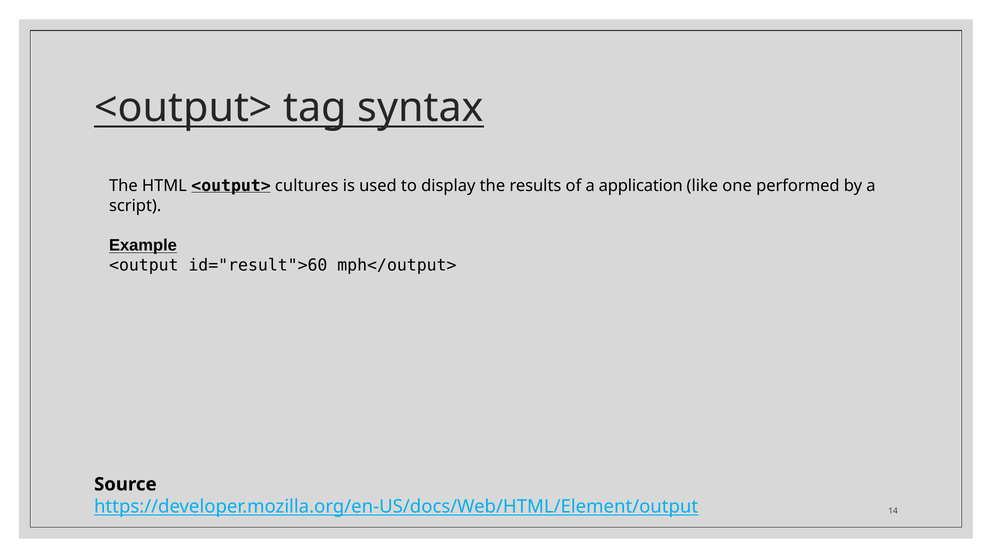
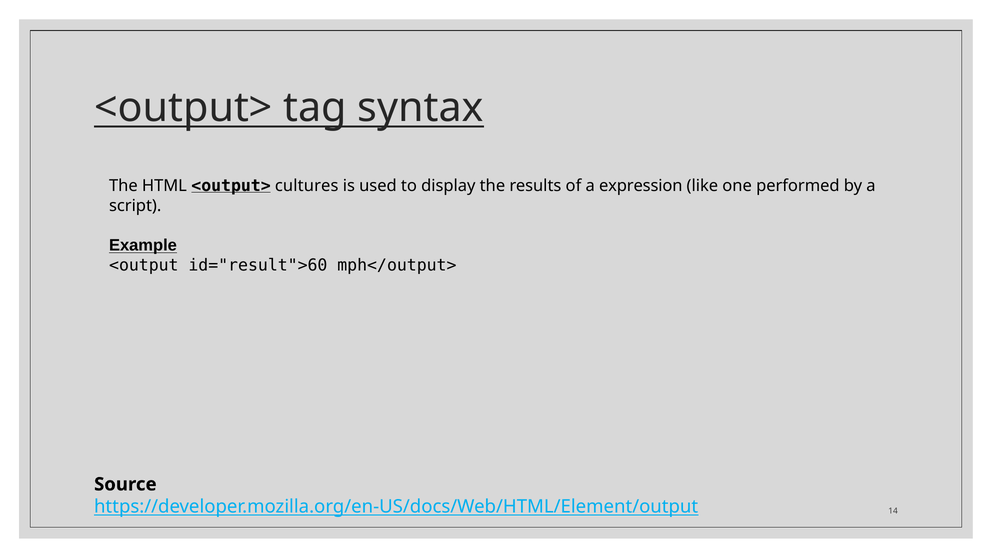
application: application -> expression
